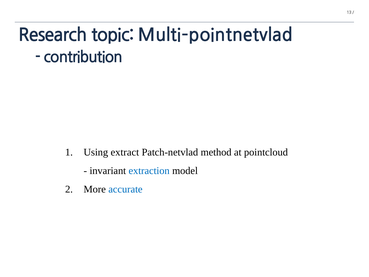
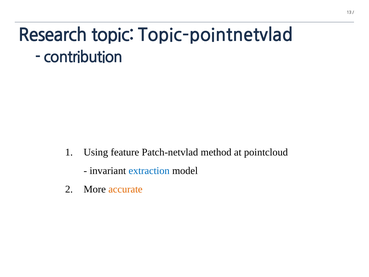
Multi–pointnetvlad: Multi–pointnetvlad -> Topic–pointnetvlad
extract: extract -> feature
accurate colour: blue -> orange
